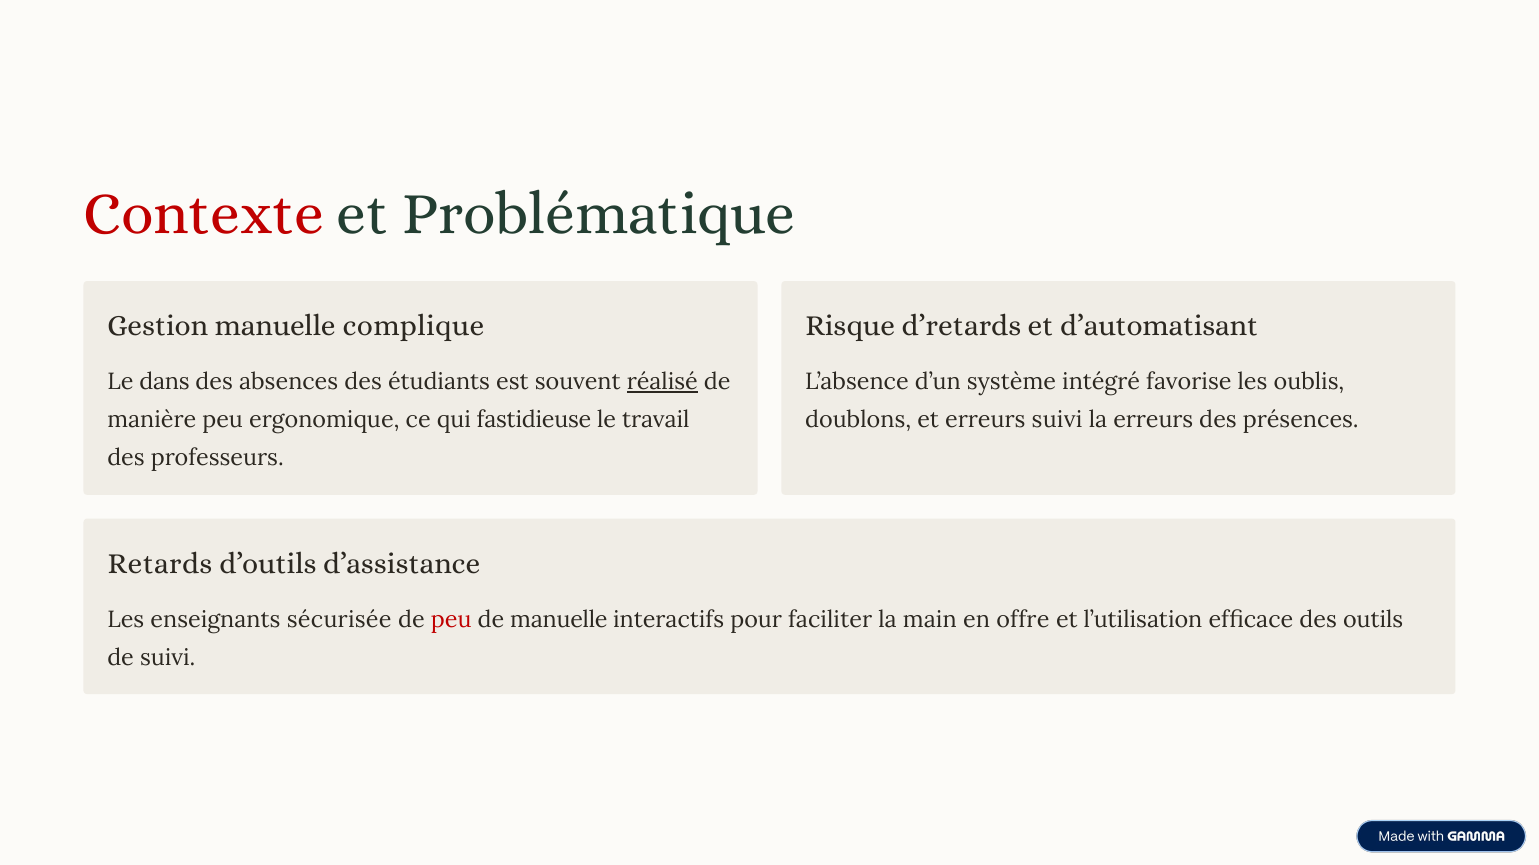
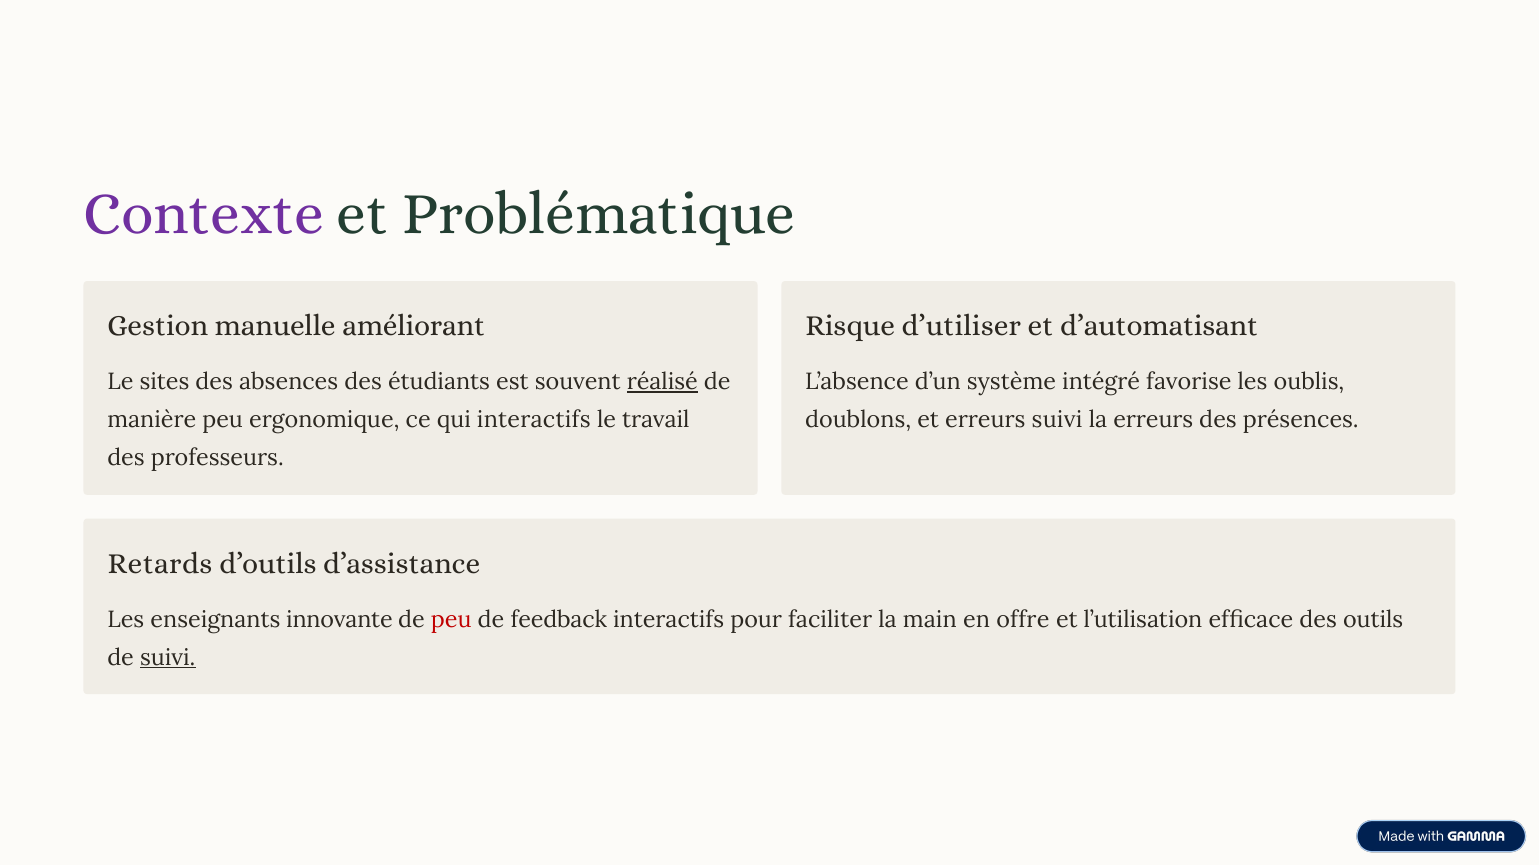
Contexte colour: red -> purple
complique: complique -> améliorant
d’retards: d’retards -> d’utiliser
dans: dans -> sites
qui fastidieuse: fastidieuse -> interactifs
sécurisée: sécurisée -> innovante
de manuelle: manuelle -> feedback
suivi at (168, 658) underline: none -> present
